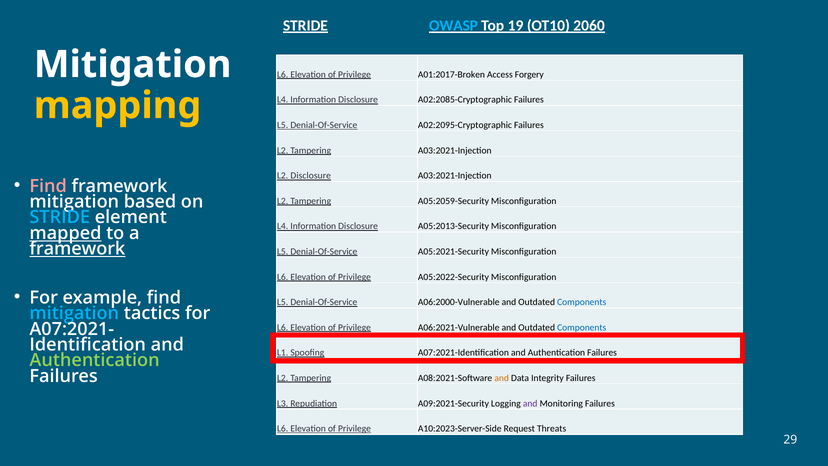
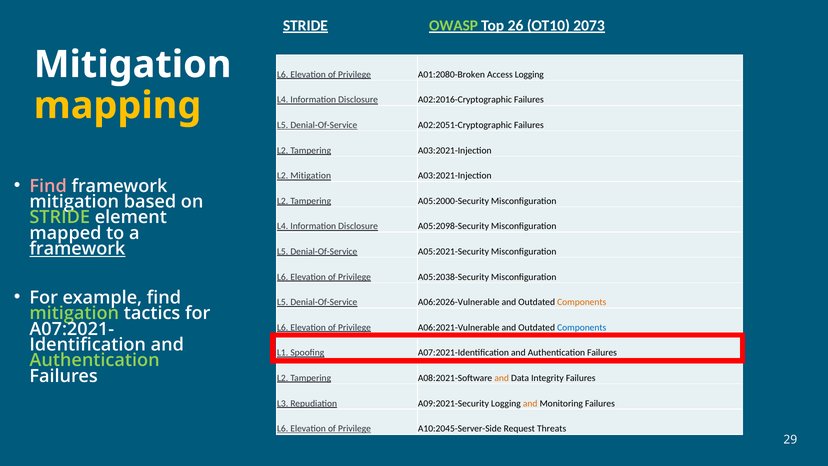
OWASP colour: light blue -> light green
19: 19 -> 26
2060: 2060 -> 2073
A01:2017-Broken: A01:2017-Broken -> A01:2080-Broken
Access Forgery: Forgery -> Logging
A02:2085-Cryptographic: A02:2085-Cryptographic -> A02:2016-Cryptographic
A02:2095-Cryptographic: A02:2095-Cryptographic -> A02:2051-Cryptographic
L2 Disclosure: Disclosure -> Mitigation
A05:2059-Security: A05:2059-Security -> A05:2000-Security
STRIDE at (60, 217) colour: light blue -> light green
A05:2013-Security: A05:2013-Security -> A05:2098-Security
mapped underline: present -> none
A05:2022-Security: A05:2022-Security -> A05:2038-Security
A06:2000-Vulnerable: A06:2000-Vulnerable -> A06:2026-Vulnerable
Components at (582, 302) colour: blue -> orange
mitigation at (74, 313) colour: light blue -> light green
and at (530, 403) colour: purple -> orange
A10:2023-Server-Side: A10:2023-Server-Side -> A10:2045-Server-Side
